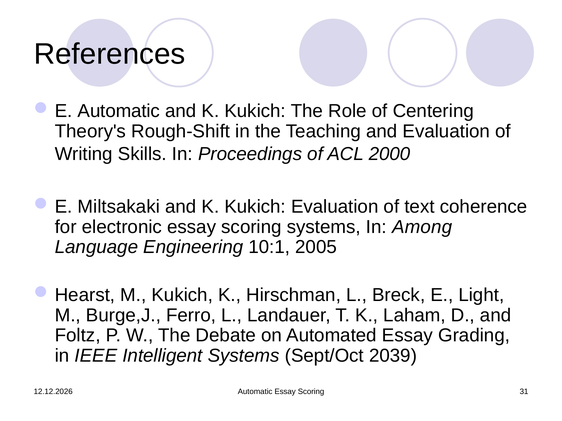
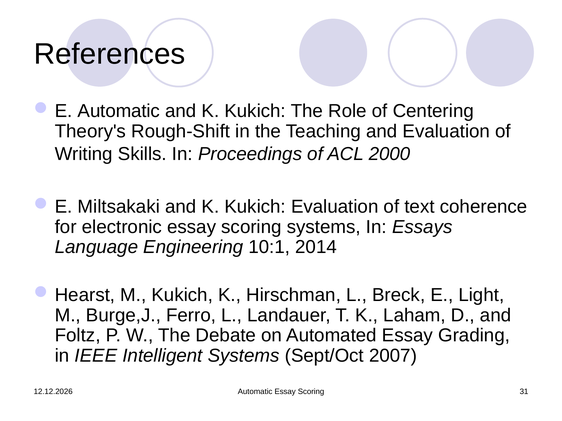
Among: Among -> Essays
2005: 2005 -> 2014
2039: 2039 -> 2007
